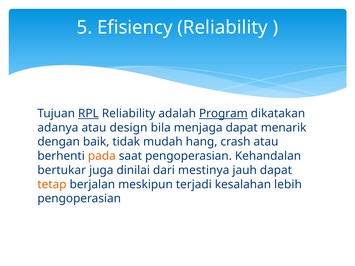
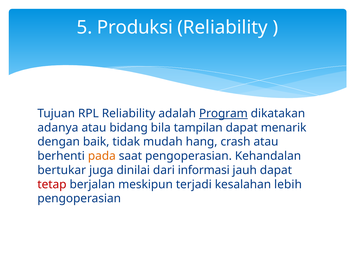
Efisiency: Efisiency -> Produksi
RPL underline: present -> none
design: design -> bidang
menjaga: menjaga -> tampilan
mestinya: mestinya -> informasi
tetap colour: orange -> red
